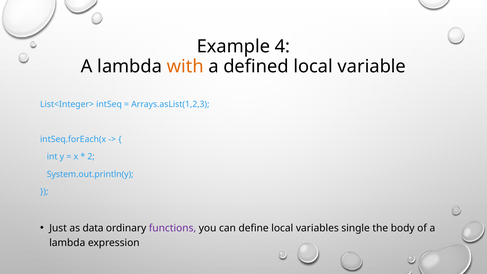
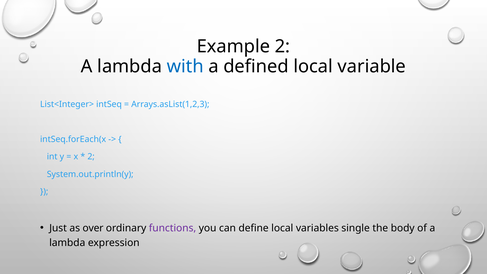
Example 4: 4 -> 2
with colour: orange -> blue
data: data -> over
